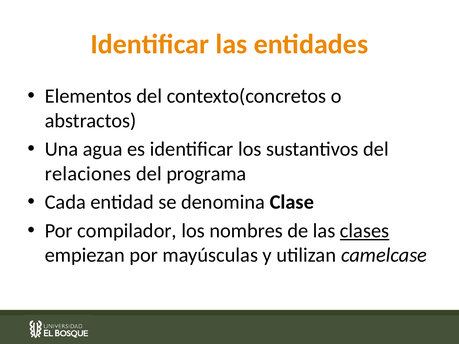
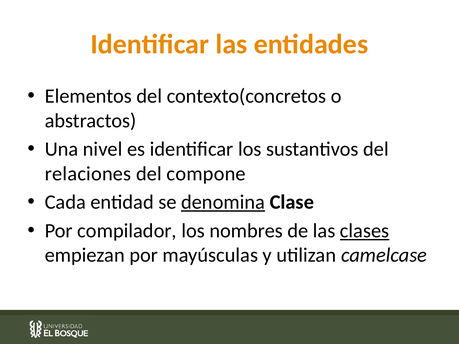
agua: agua -> nivel
programa: programa -> compone
denomina underline: none -> present
